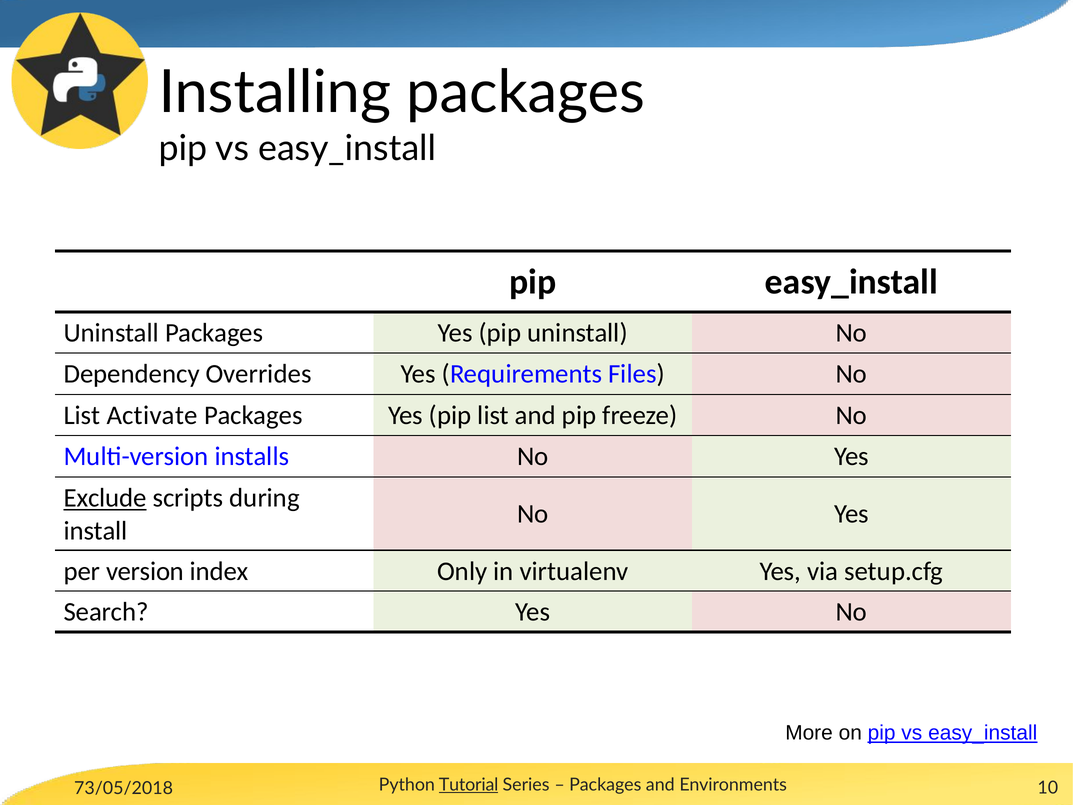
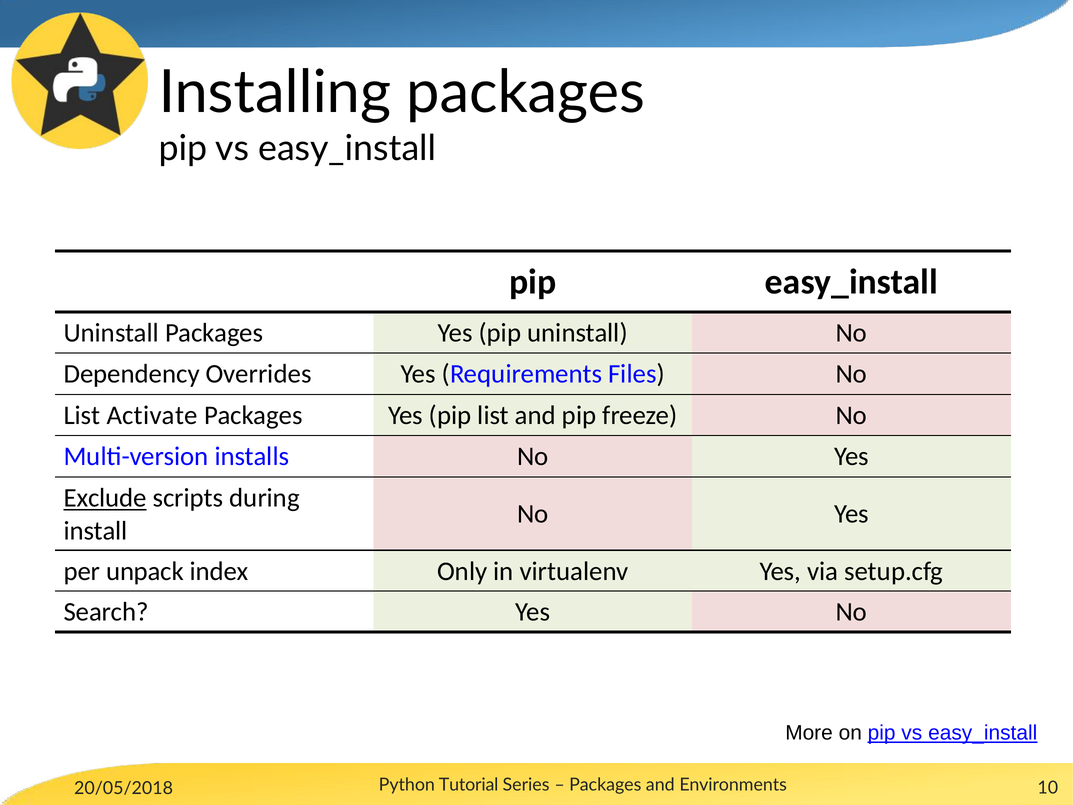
version: version -> unpack
73/05/2018: 73/05/2018 -> 20/05/2018
Tutorial underline: present -> none
